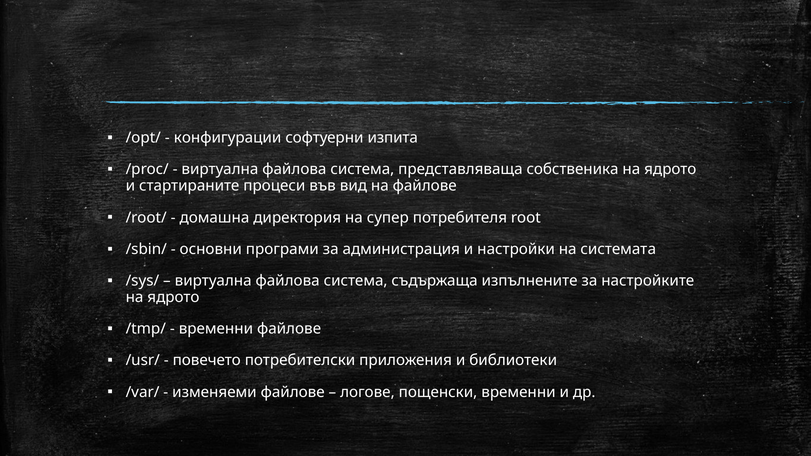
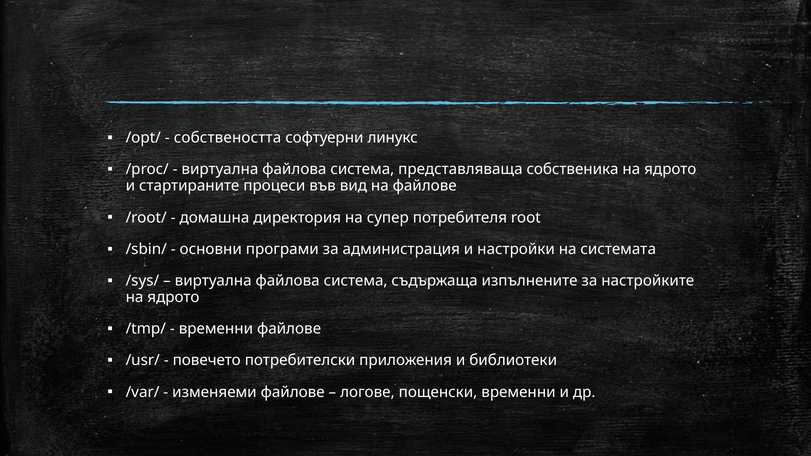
конфигурации: конфигурации -> собствеността
изпита: изпита -> линукс
